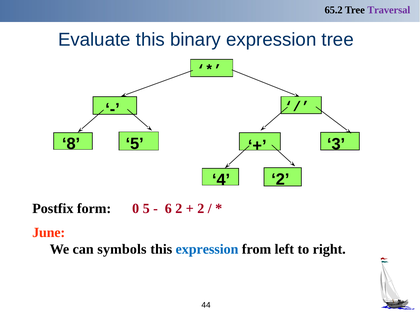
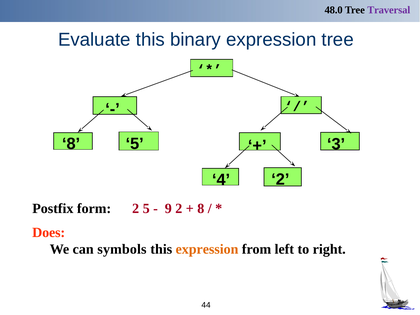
65.2: 65.2 -> 48.0
form 0: 0 -> 2
6: 6 -> 9
2 at (201, 209): 2 -> 8
June: June -> Does
expression at (207, 249) colour: blue -> orange
